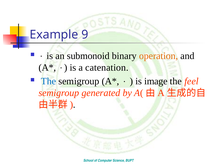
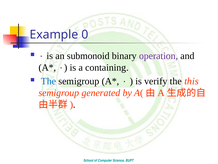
9: 9 -> 0
operation colour: orange -> purple
catenation: catenation -> containing
image: image -> verify
feel: feel -> this
